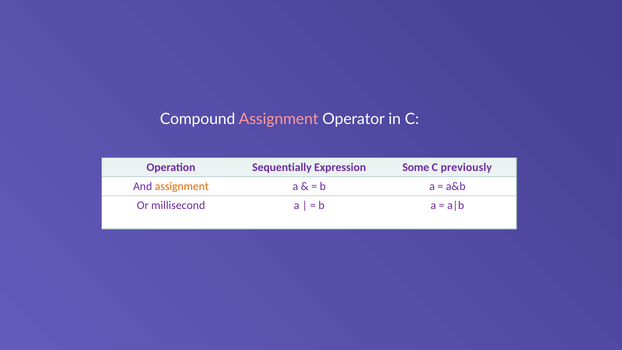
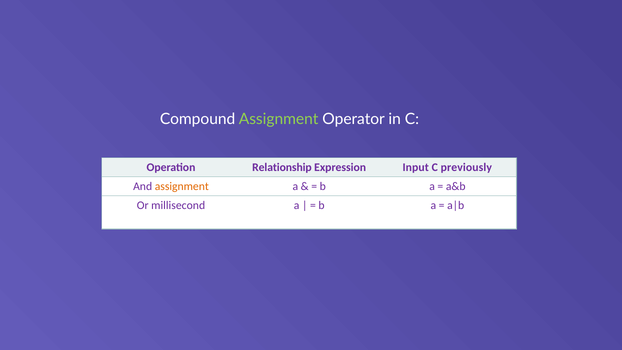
Assignment at (279, 119) colour: pink -> light green
Sequentially: Sequentially -> Relationship
Some: Some -> Input
